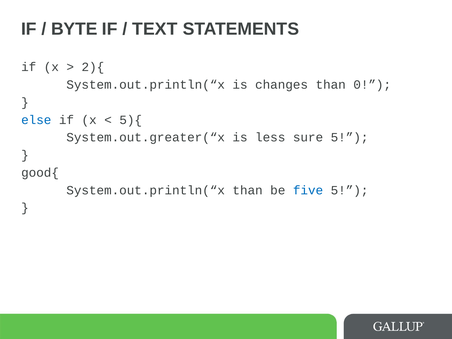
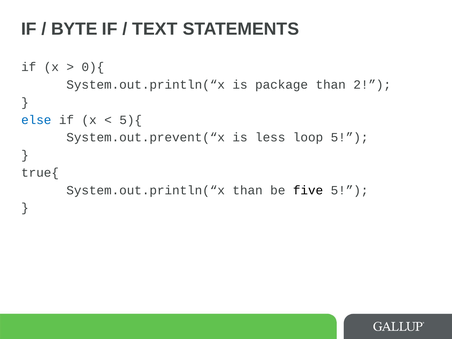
2){: 2){ -> 0){
changes: changes -> package
0: 0 -> 2
System.out.greater(“x: System.out.greater(“x -> System.out.prevent(“x
sure: sure -> loop
good{: good{ -> true{
five colour: blue -> black
